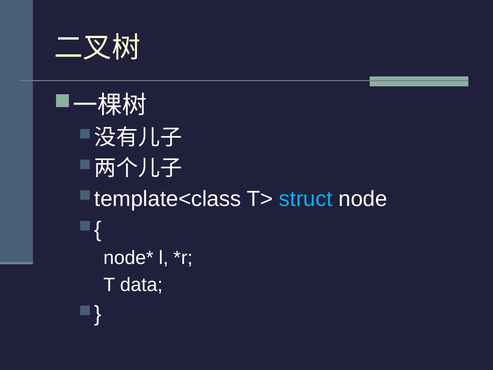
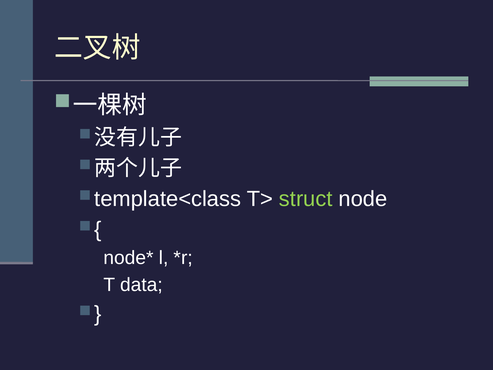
struct colour: light blue -> light green
